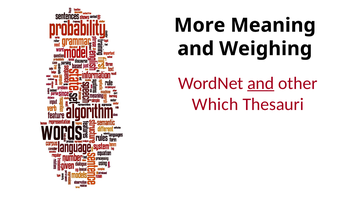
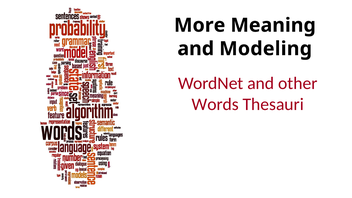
Weighing: Weighing -> Modeling
and at (261, 83) underline: present -> none
Which: Which -> Words
